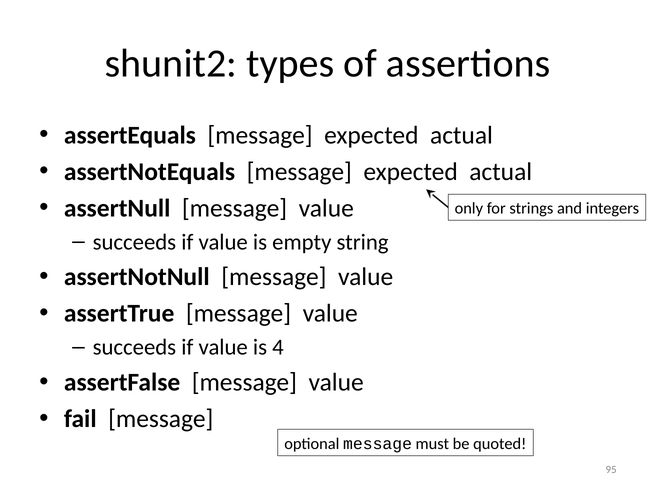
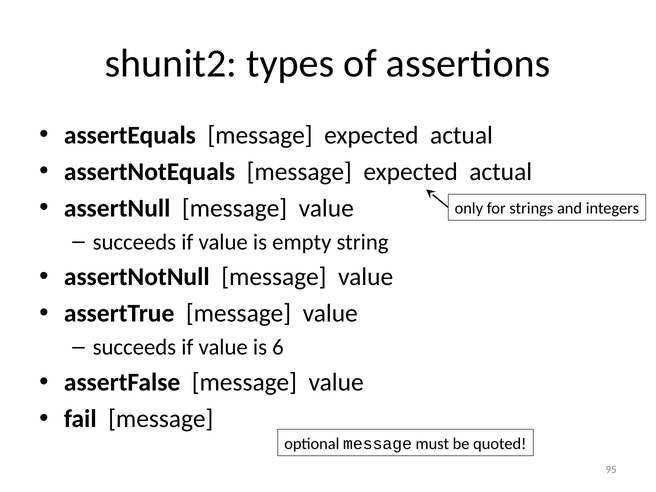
4: 4 -> 6
